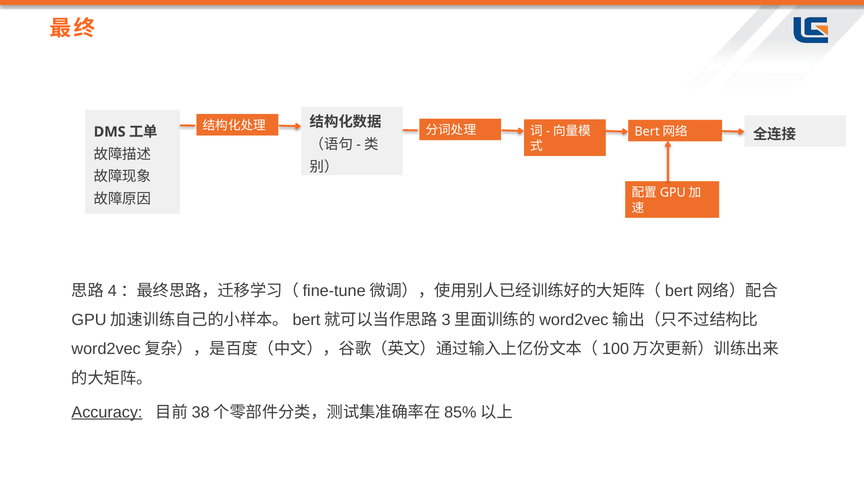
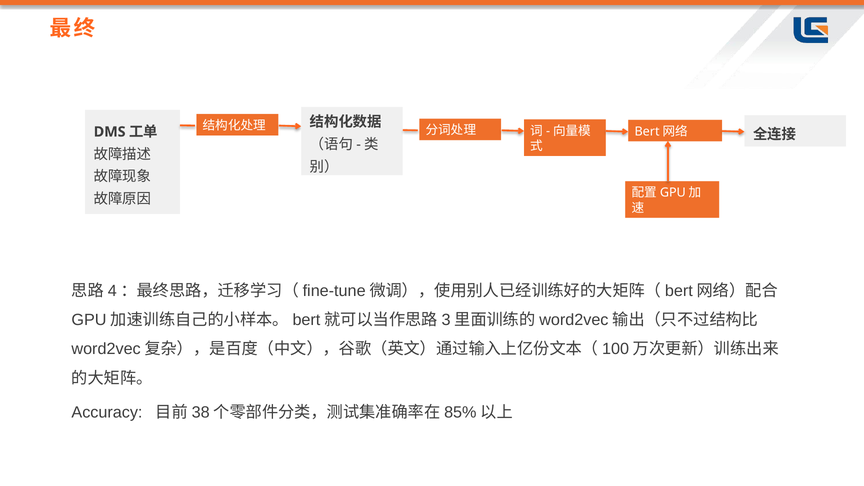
Accuracy underline: present -> none
